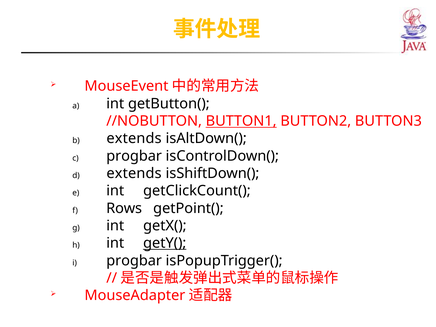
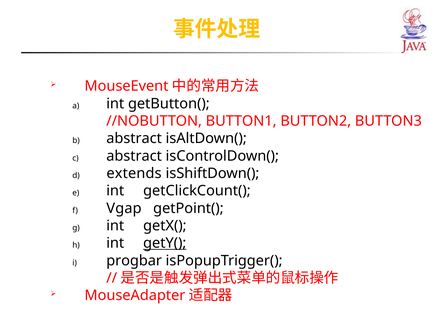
BUTTON1 underline: present -> none
extends at (134, 138): extends -> abstract
progbar at (134, 156): progbar -> abstract
Rows: Rows -> Vgap
